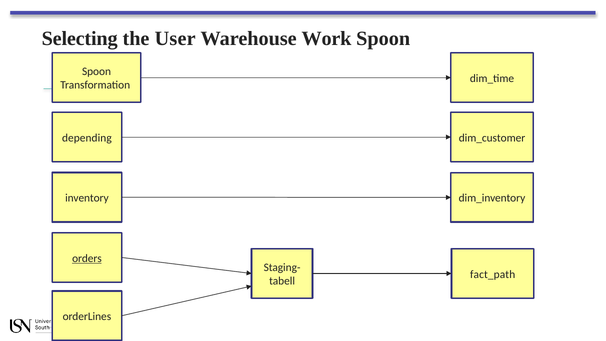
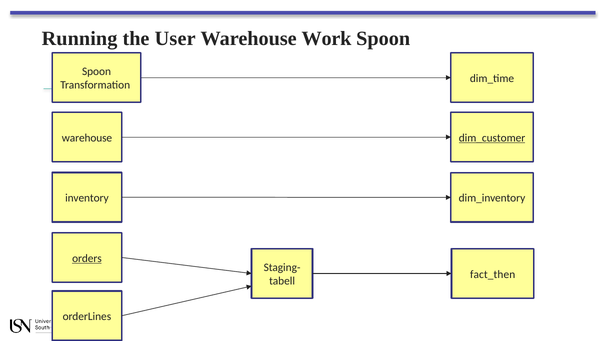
Selecting: Selecting -> Running
depending at (87, 138): depending -> warehouse
dim_customer underline: none -> present
fact_path: fact_path -> fact_then
